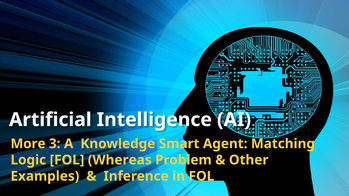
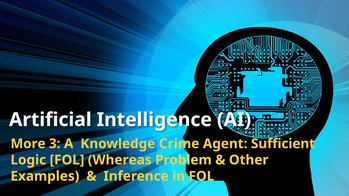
Smart: Smart -> Crime
Matching: Matching -> Sufficient
